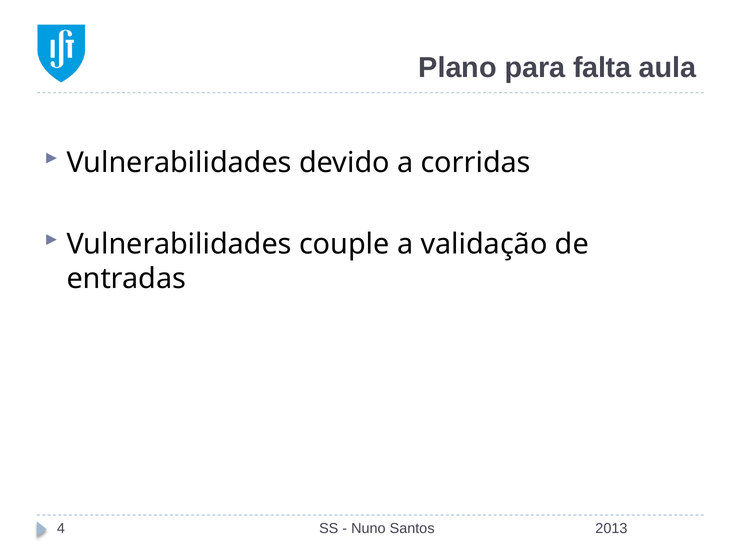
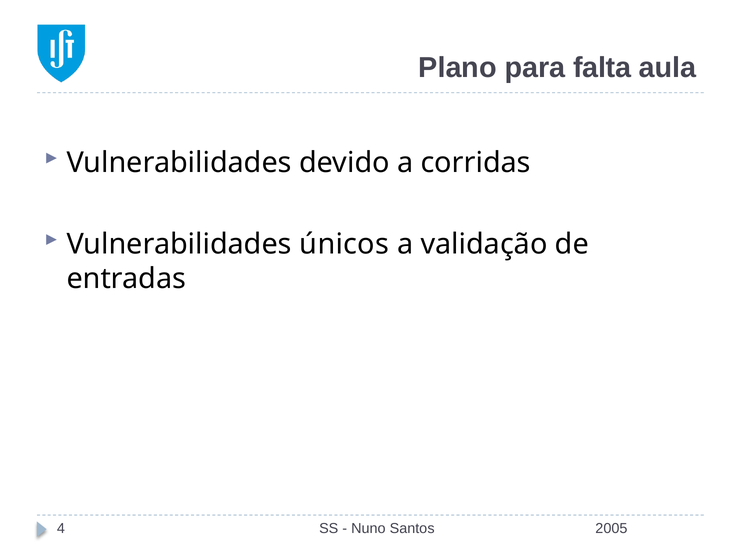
couple: couple -> únicos
2013: 2013 -> 2005
